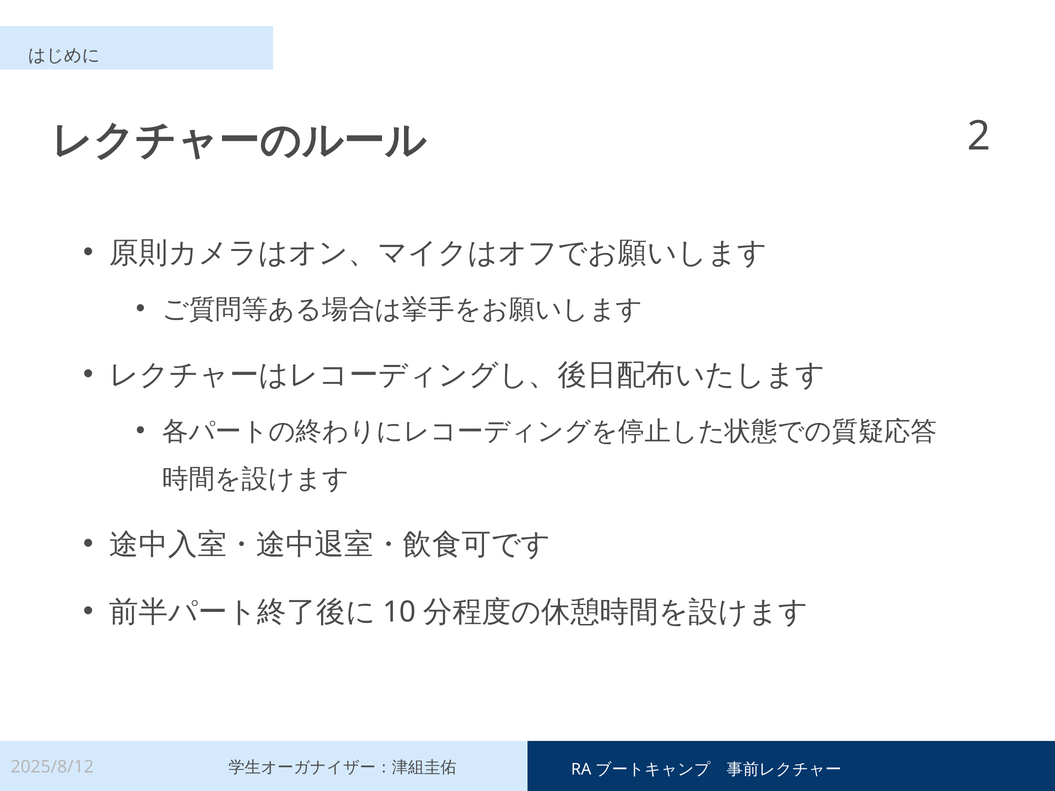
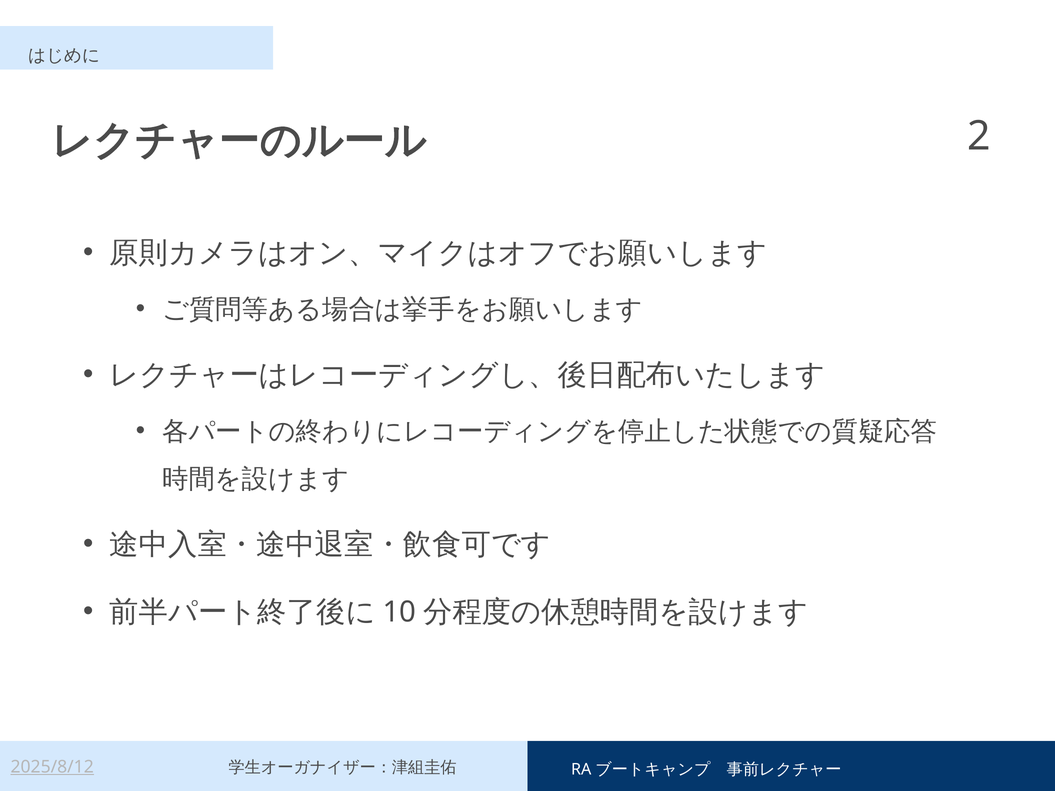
2025/8/12 underline: none -> present
